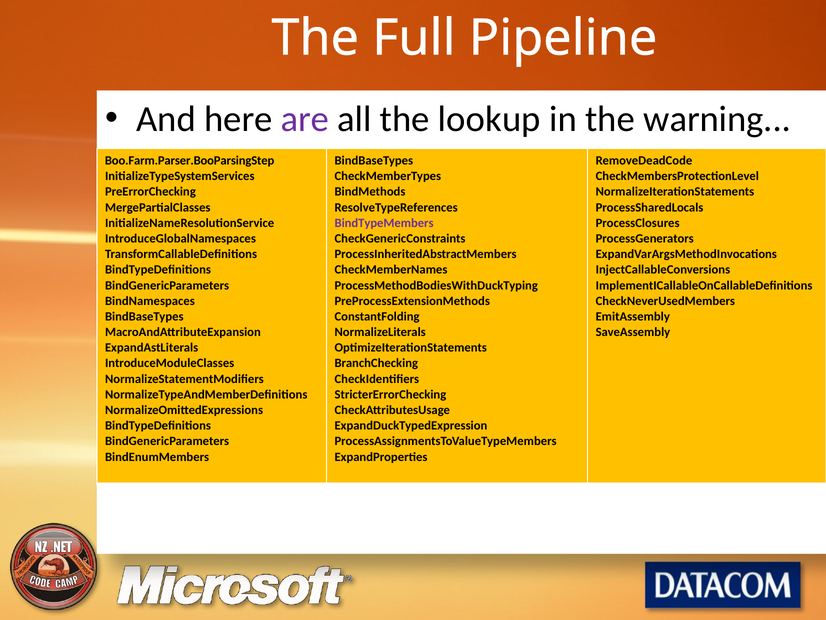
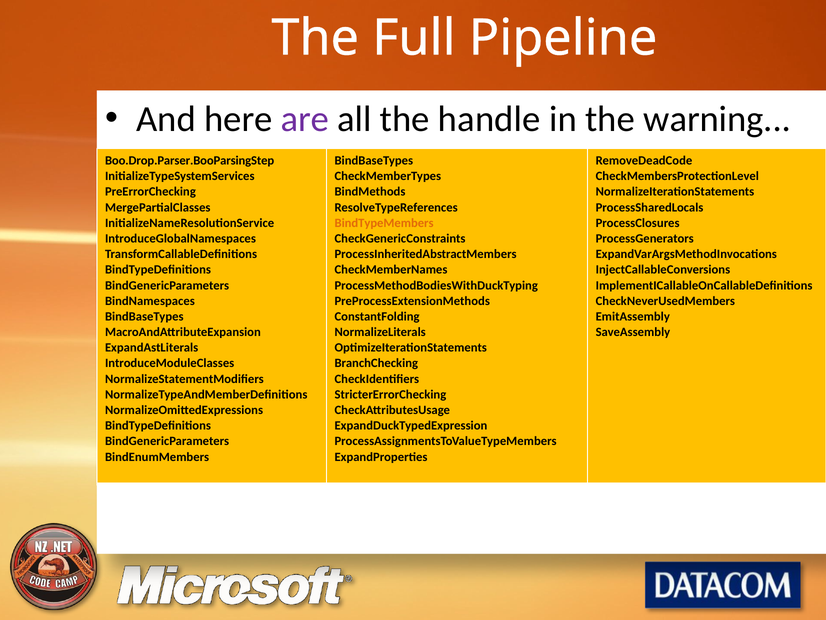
lookup: lookup -> handle
Boo.Farm.Parser.BooParsingStep: Boo.Farm.Parser.BooParsingStep -> Boo.Drop.Parser.BooParsingStep
BindTypeMembers colour: purple -> orange
